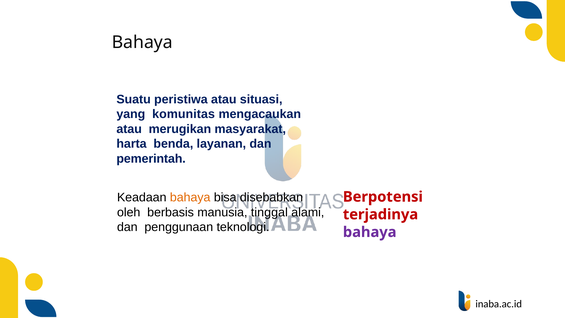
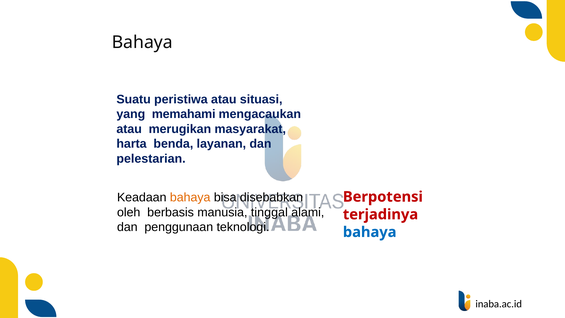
komunitas: komunitas -> memahami
pemerintah: pemerintah -> pelestarian
bahaya at (370, 232) colour: purple -> blue
